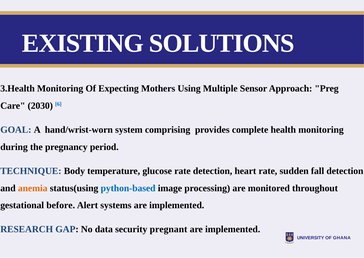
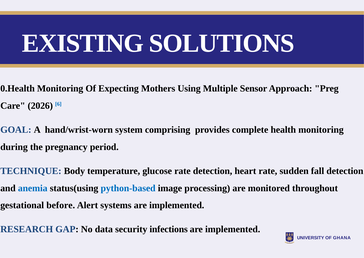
3.Health: 3.Health -> 0.Health
2030: 2030 -> 2026
anemia colour: orange -> blue
pregnant: pregnant -> infections
